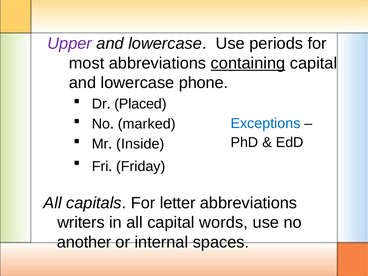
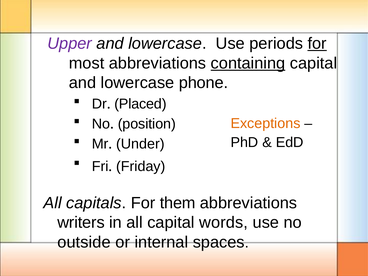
for at (317, 43) underline: none -> present
marked: marked -> position
Exceptions colour: blue -> orange
Inside: Inside -> Under
letter: letter -> them
another: another -> outside
